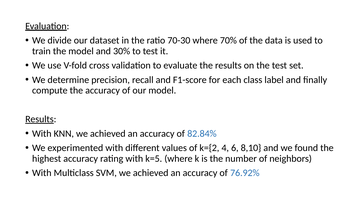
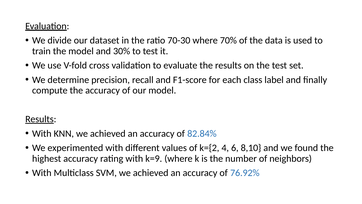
k=5: k=5 -> k=9
